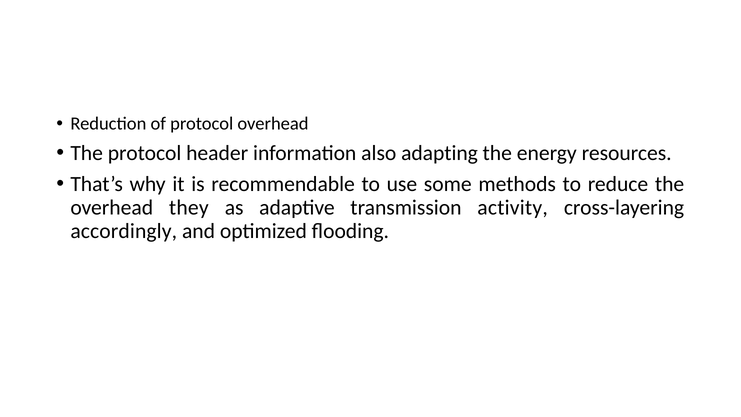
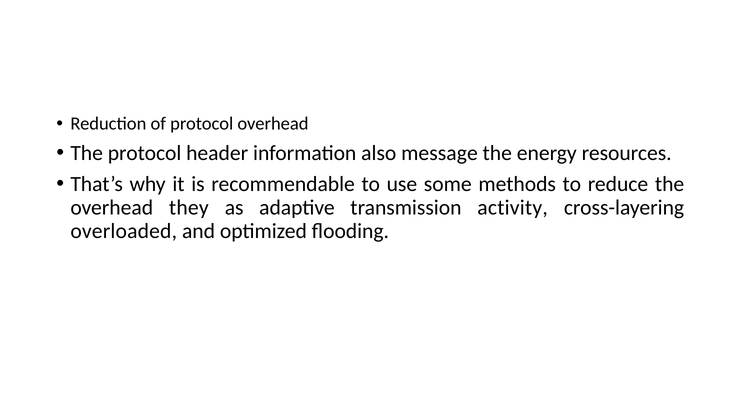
adapting: adapting -> message
accordingly: accordingly -> overloaded
